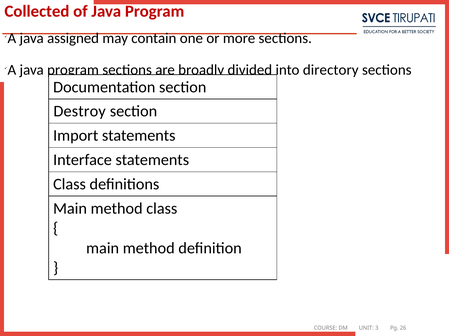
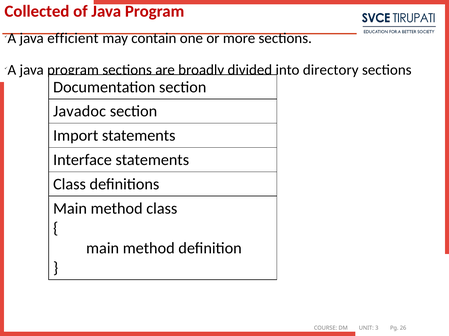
assigned: assigned -> efficient
Destroy: Destroy -> Javadoc
